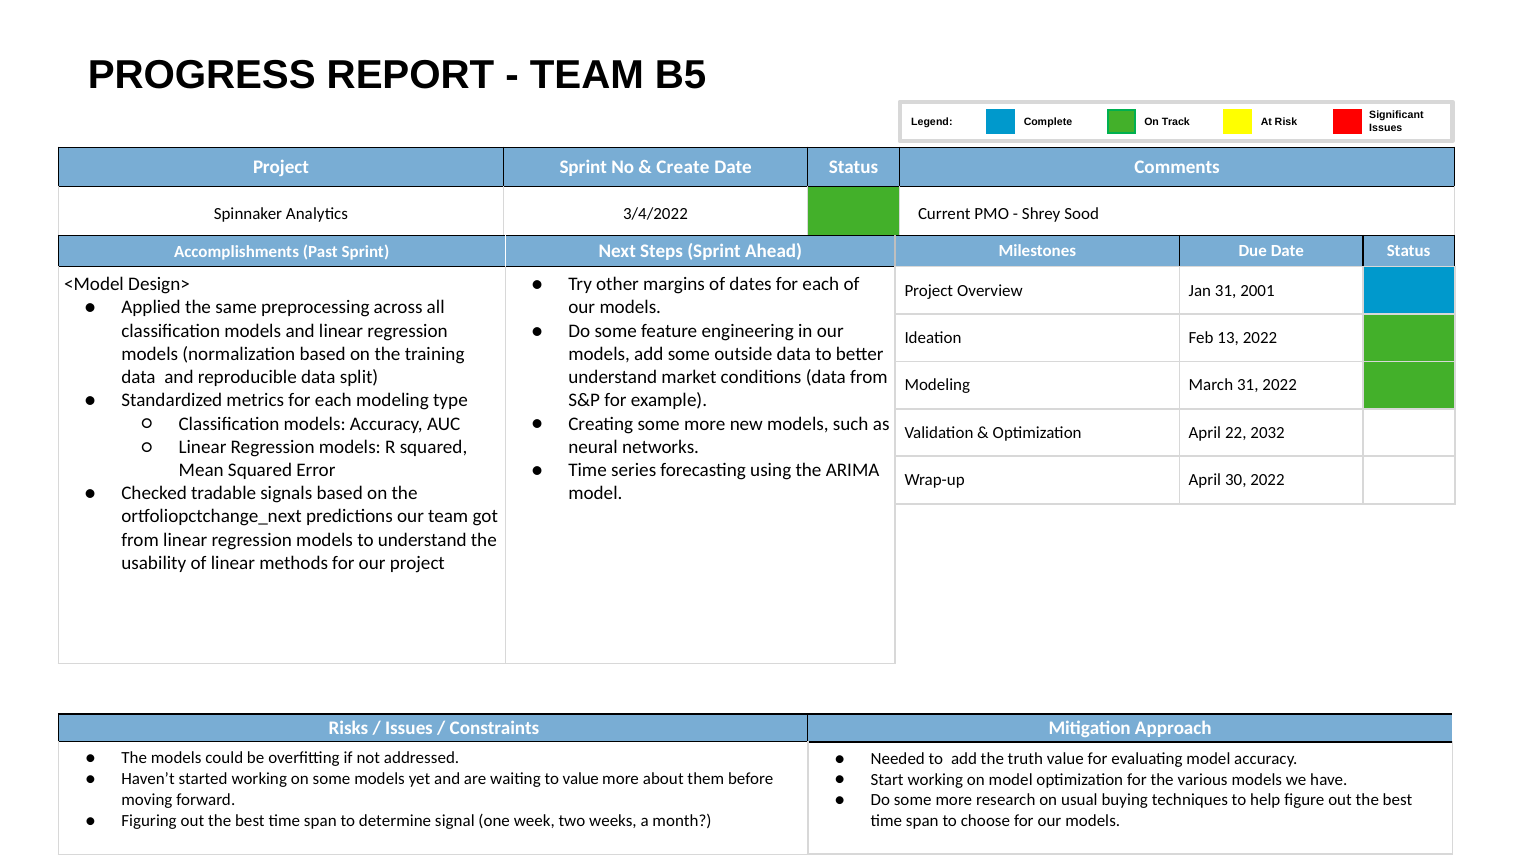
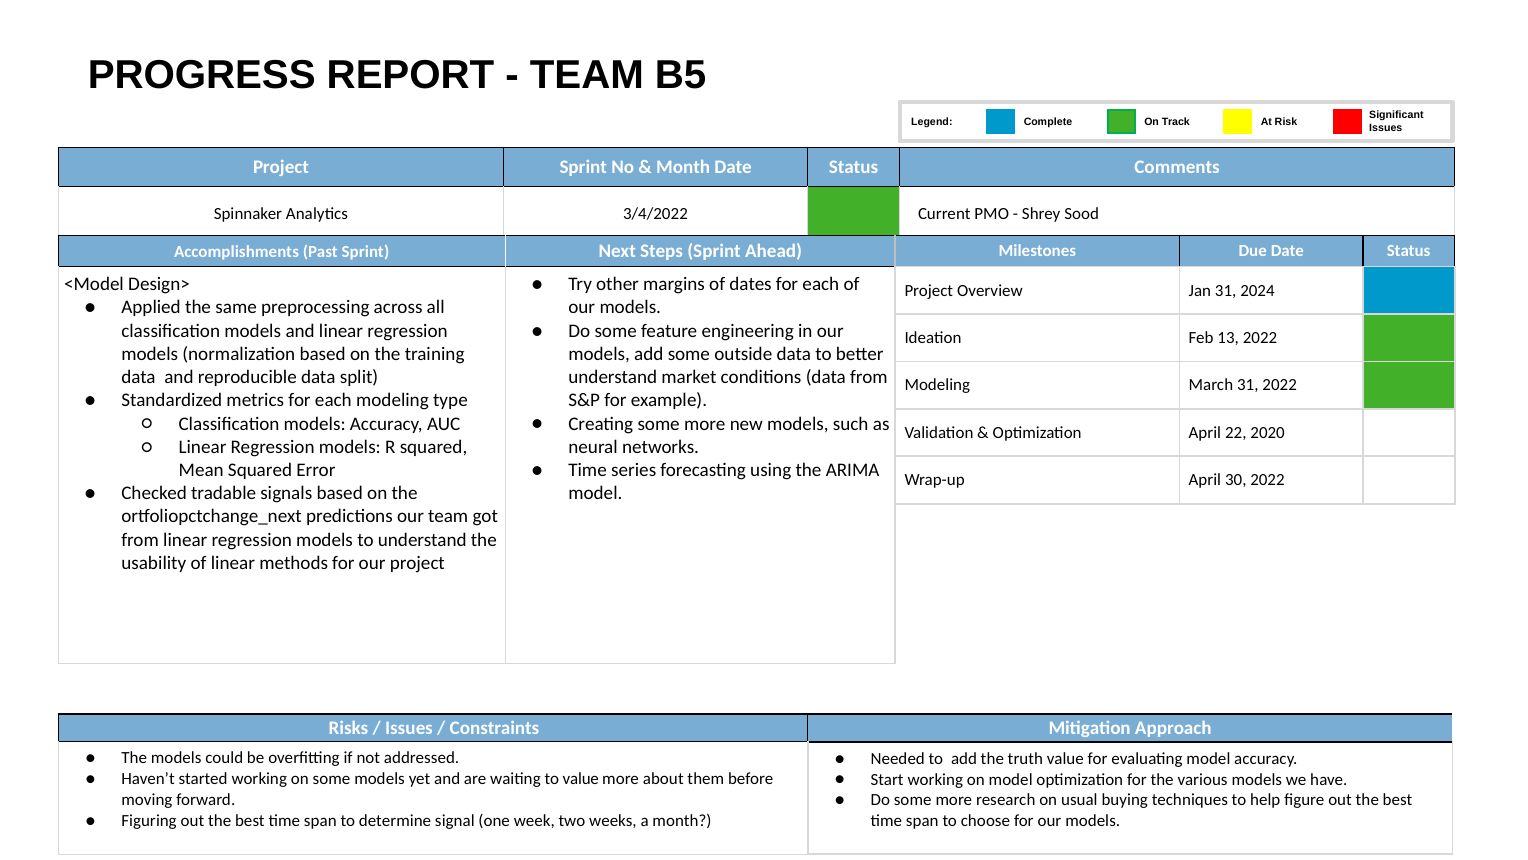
Create at (683, 167): Create -> Month
2001: 2001 -> 2024
2032: 2032 -> 2020
